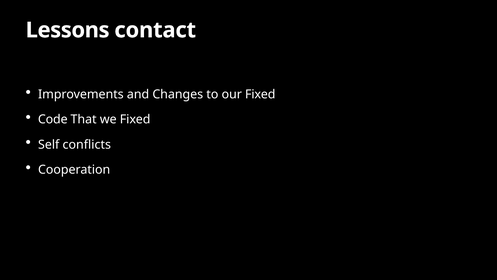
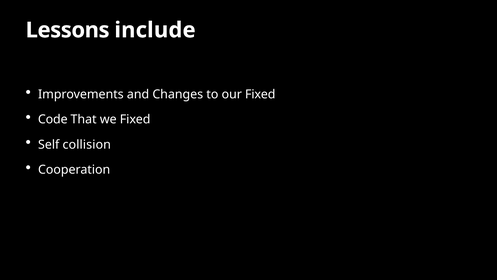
contact: contact -> include
conflicts: conflicts -> collision
